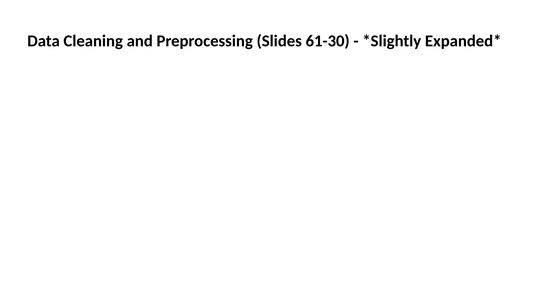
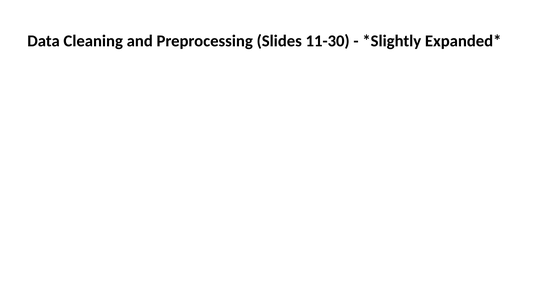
61-30: 61-30 -> 11-30
